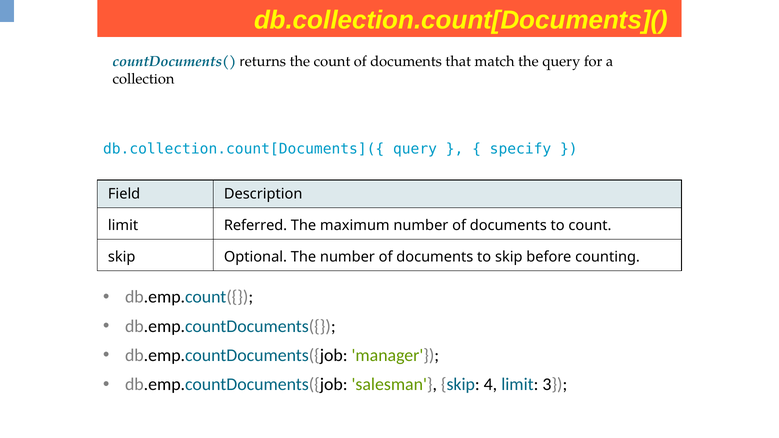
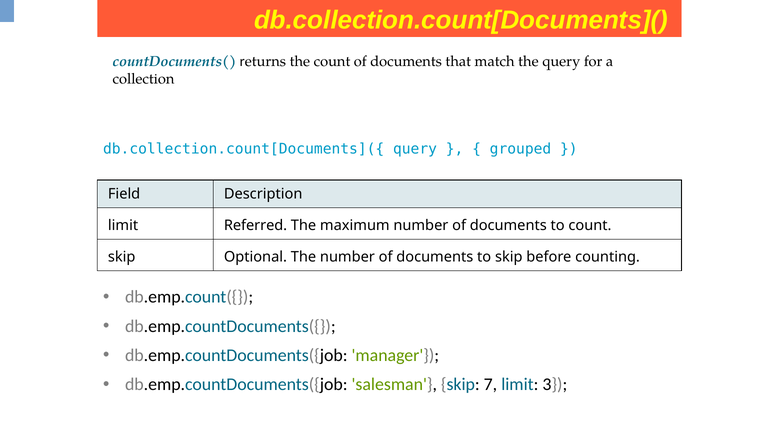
specify: specify -> grouped
4: 4 -> 7
